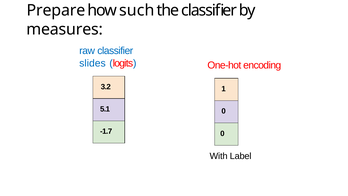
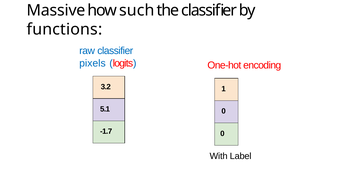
Prepare: Prepare -> Massive
measures: measures -> functions
slides: slides -> pixels
